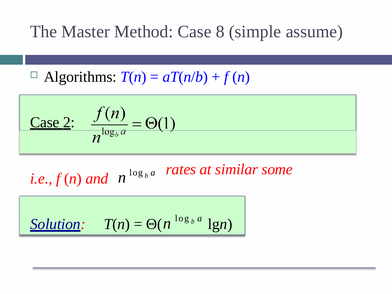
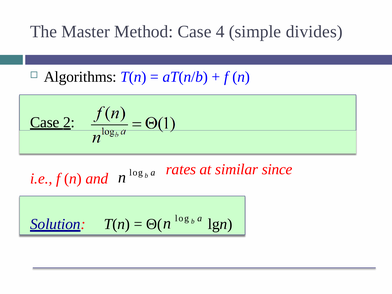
8: 8 -> 4
assume: assume -> divides
some: some -> since
